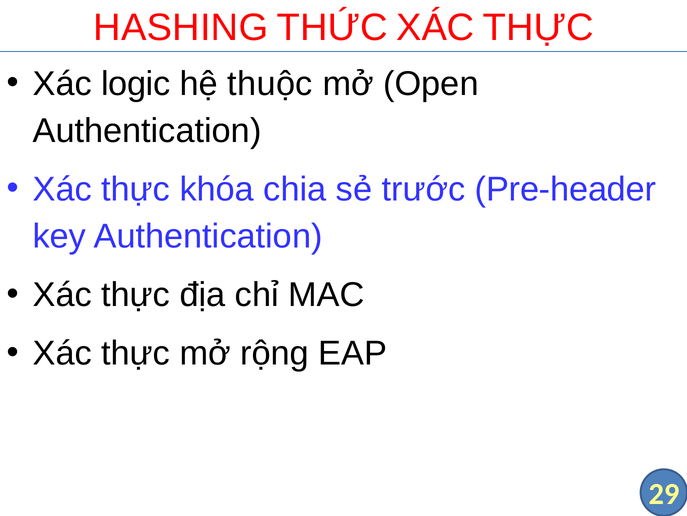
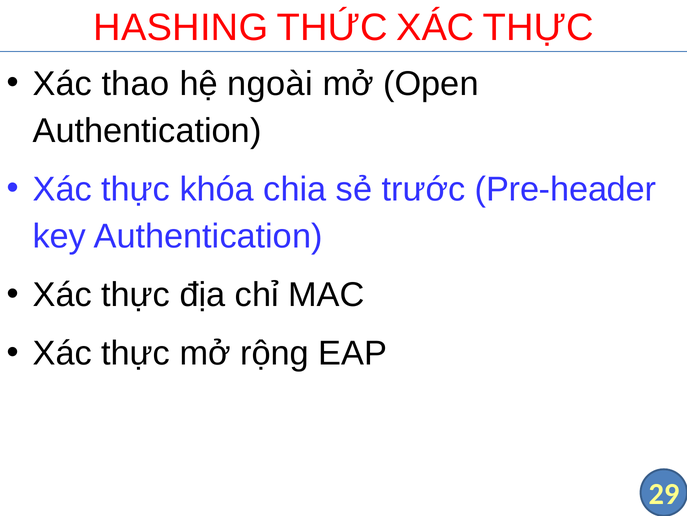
logic: logic -> thao
thuộc: thuộc -> ngoài
